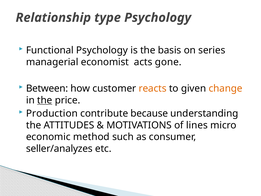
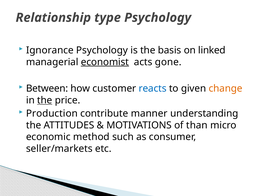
Functional: Functional -> Ignorance
series: series -> linked
economist underline: none -> present
reacts colour: orange -> blue
because: because -> manner
lines: lines -> than
seller/analyzes: seller/analyzes -> seller/markets
